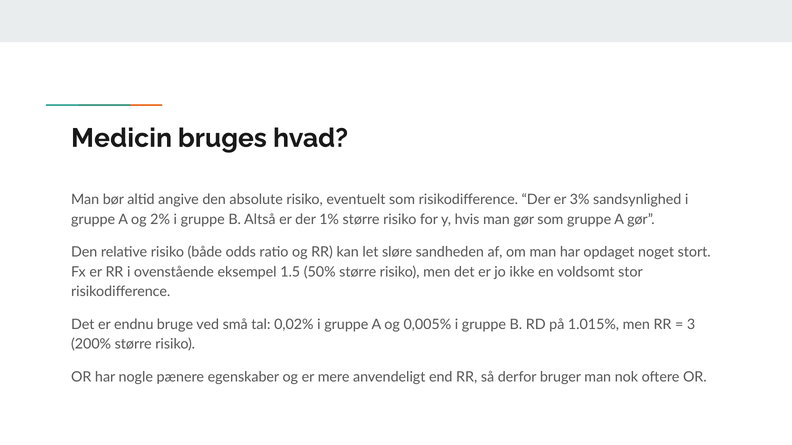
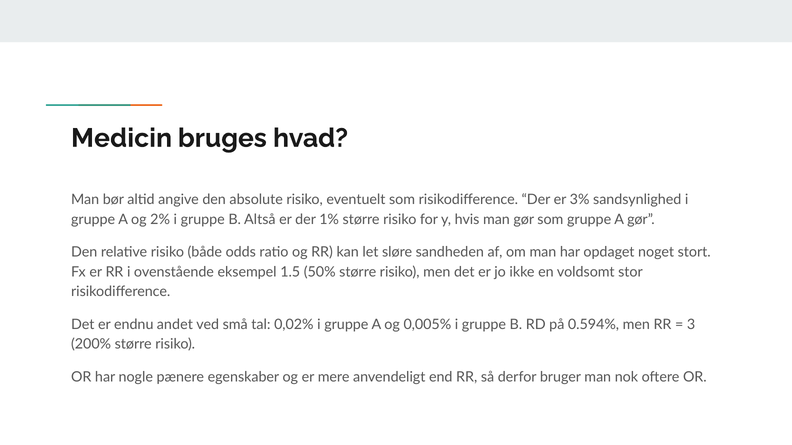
bruge: bruge -> andet
1.015%: 1.015% -> 0.594%
